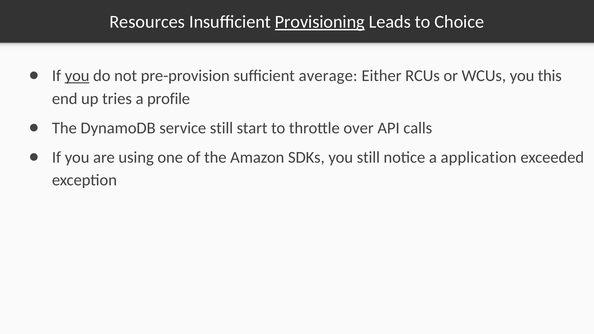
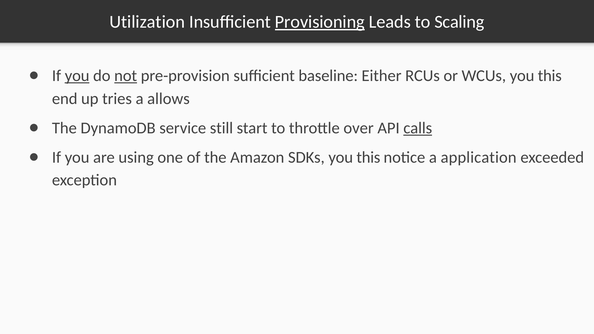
Resources: Resources -> Utilization
Choice: Choice -> Scaling
not underline: none -> present
average: average -> baseline
profile: profile -> allows
calls underline: none -> present
SDKs you still: still -> this
